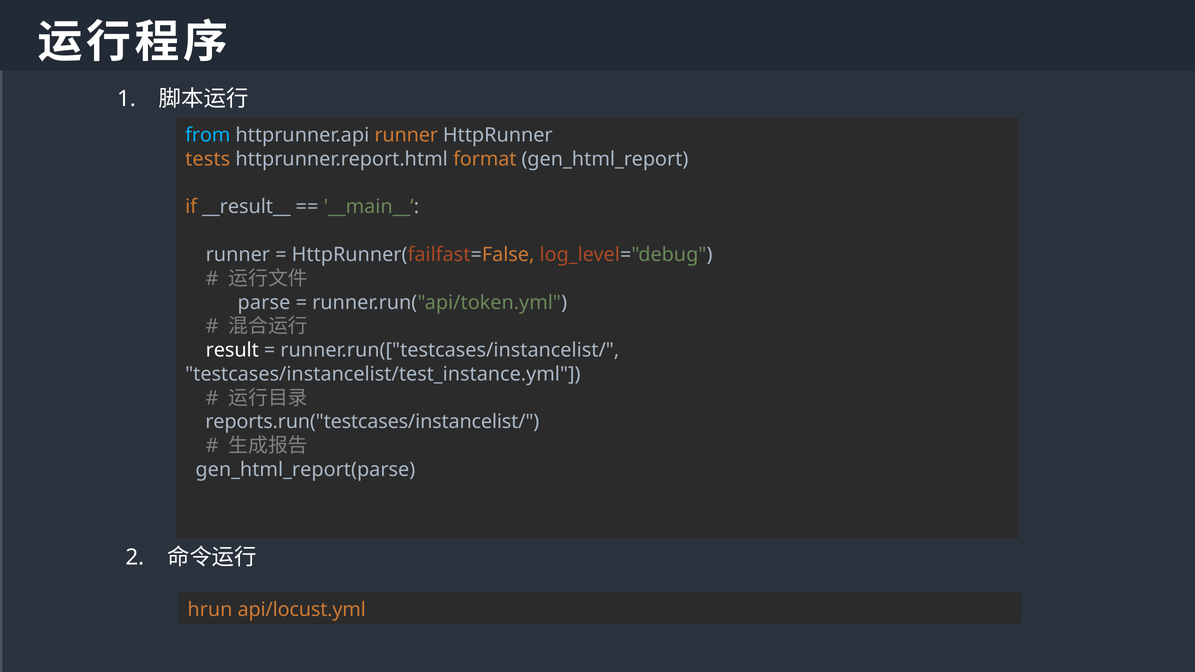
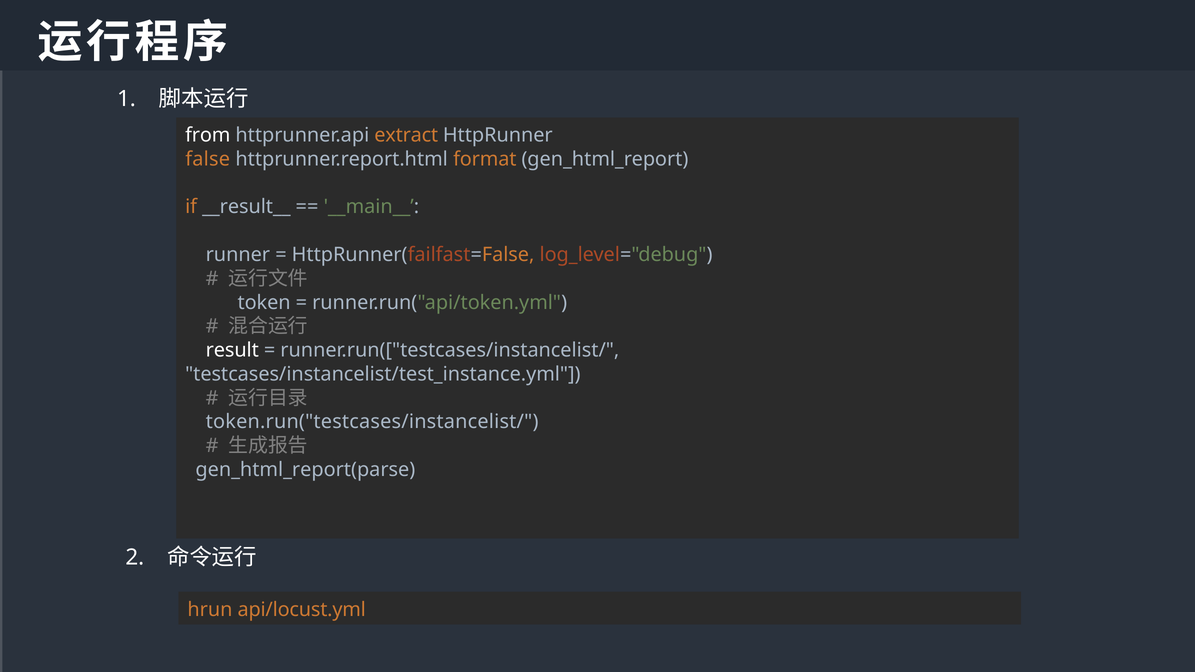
from colour: light blue -> white
httprunner.api runner: runner -> extract
tests: tests -> false
parse: parse -> token
reports.run("testcases/instancelist/: reports.run("testcases/instancelist/ -> token.run("testcases/instancelist/
